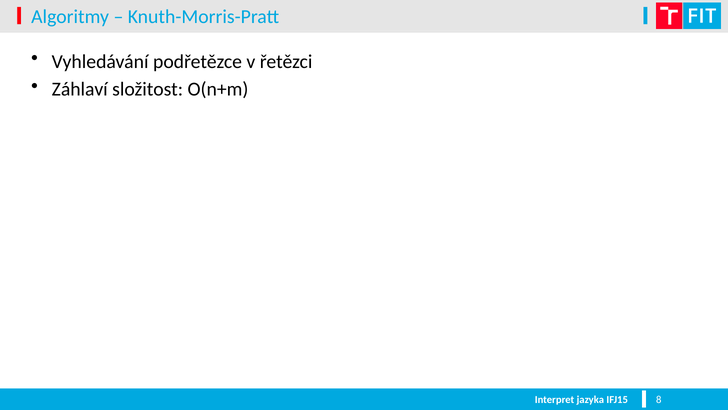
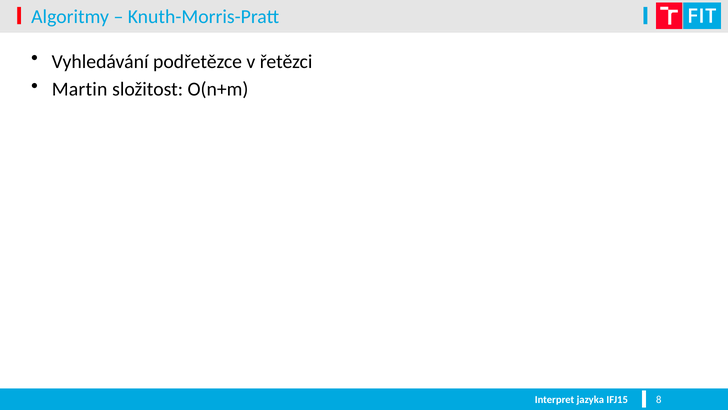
Záhlaví: Záhlaví -> Martin
